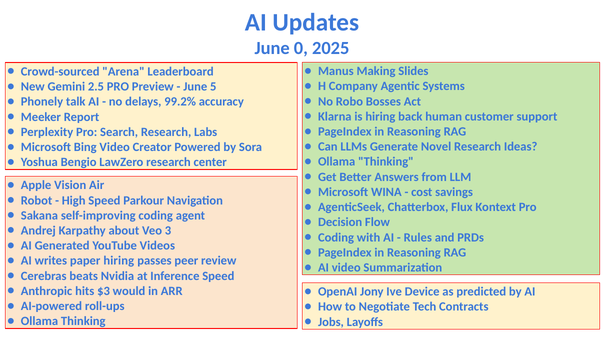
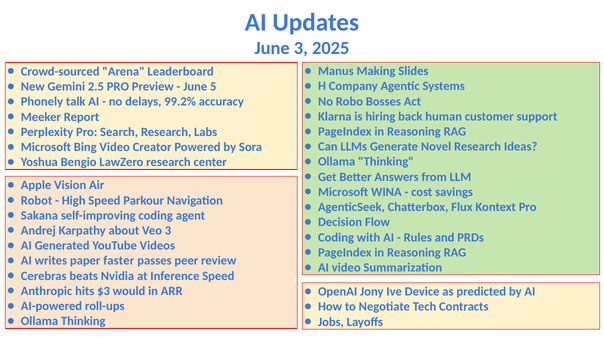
June 0: 0 -> 3
paper hiring: hiring -> faster
